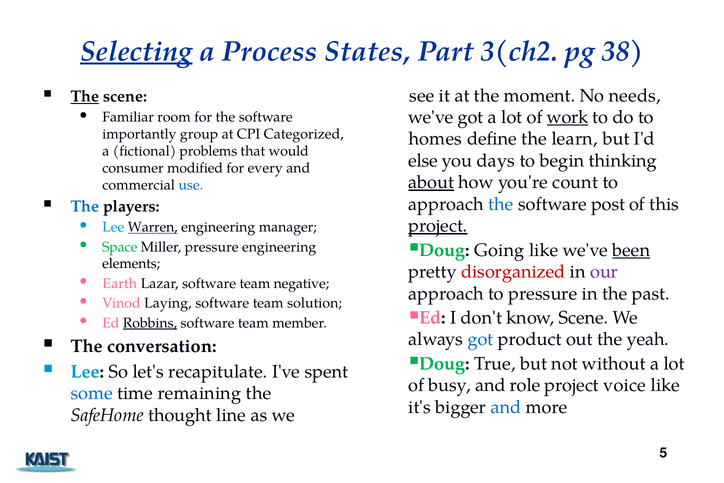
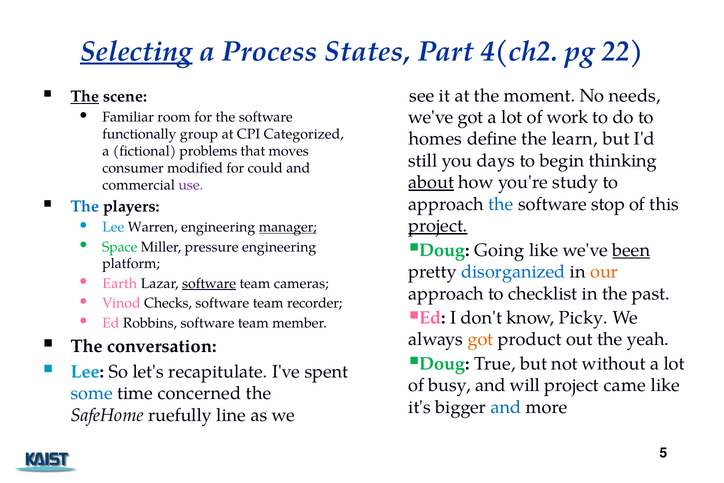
3(ch2: 3(ch2 -> 4(ch2
38: 38 -> 22
work underline: present -> none
importantly: importantly -> functionally
would: would -> moves
else: else -> still
every: every -> could
count: count -> study
use colour: blue -> purple
post: post -> stop
Warren underline: present -> none
manager underline: none -> present
elements: elements -> platform
disorganized colour: red -> blue
our colour: purple -> orange
software at (209, 283) underline: none -> present
negative: negative -> cameras
to pressure: pressure -> checklist
Laying: Laying -> Checks
solution: solution -> recorder
know Scene: Scene -> Picky
Robbins underline: present -> none
got at (480, 339) colour: blue -> orange
role: role -> will
voice: voice -> came
remaining: remaining -> concerned
thought: thought -> ruefully
